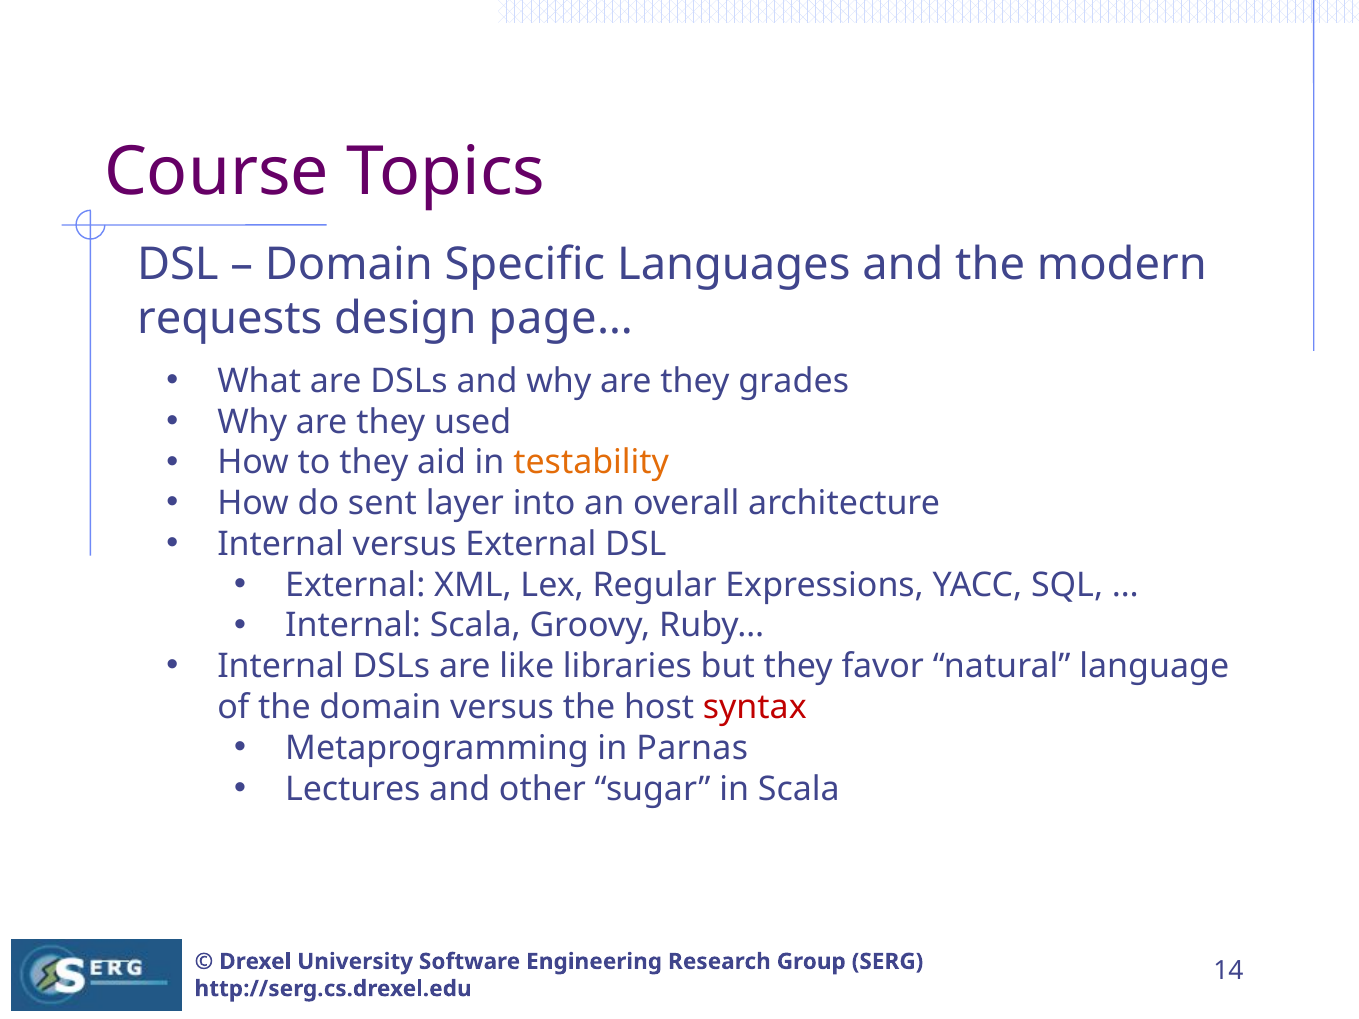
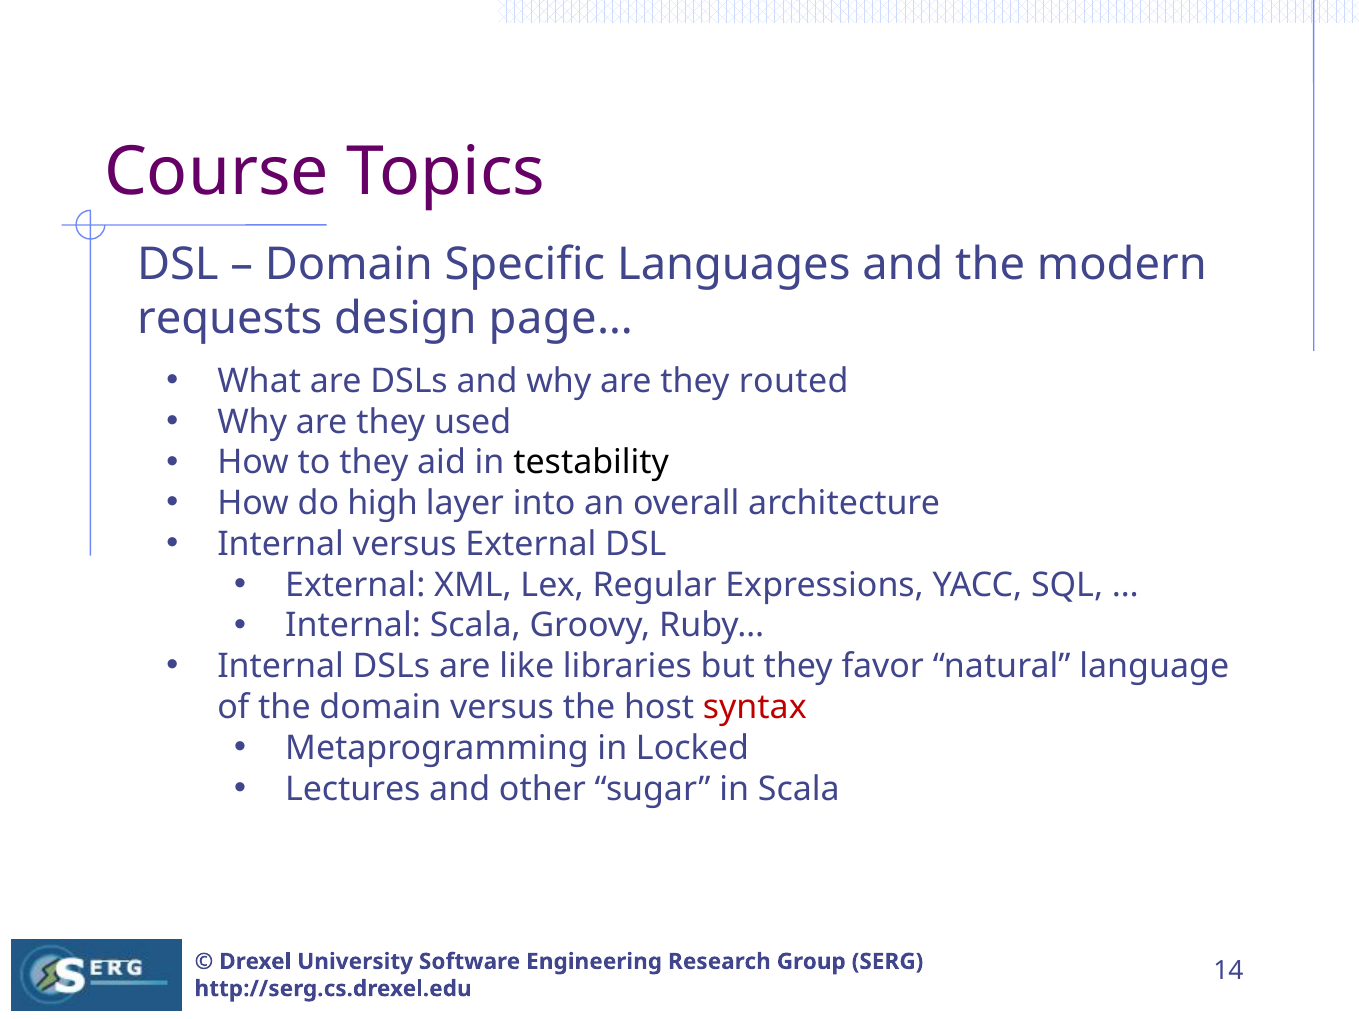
grades: grades -> routed
testability colour: orange -> black
sent: sent -> high
Parnas: Parnas -> Locked
